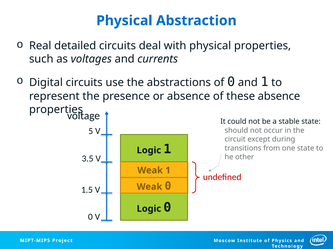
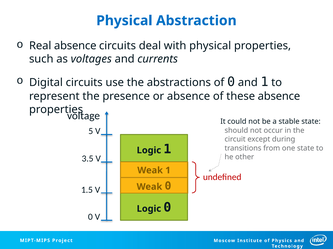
Real detailed: detailed -> absence
